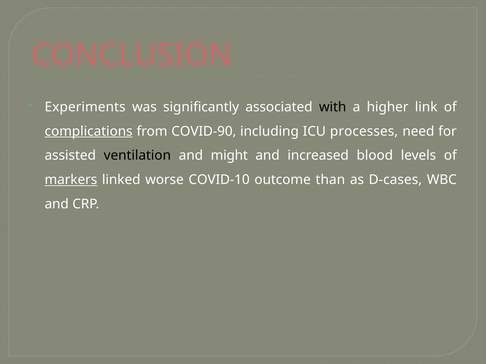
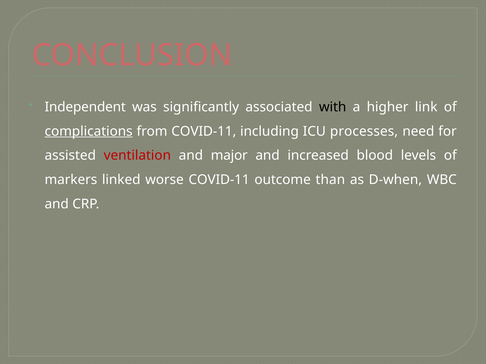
Experiments: Experiments -> Independent
from COVID-90: COVID-90 -> COVID-11
ventilation colour: black -> red
might: might -> major
markers underline: present -> none
worse COVID-10: COVID-10 -> COVID-11
D-cases: D-cases -> D-when
